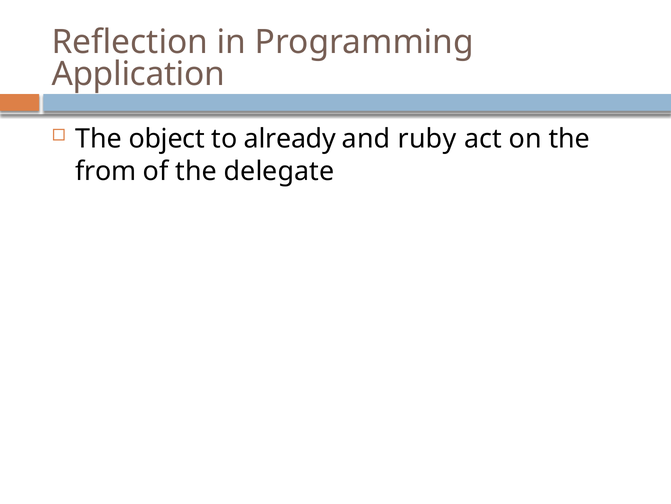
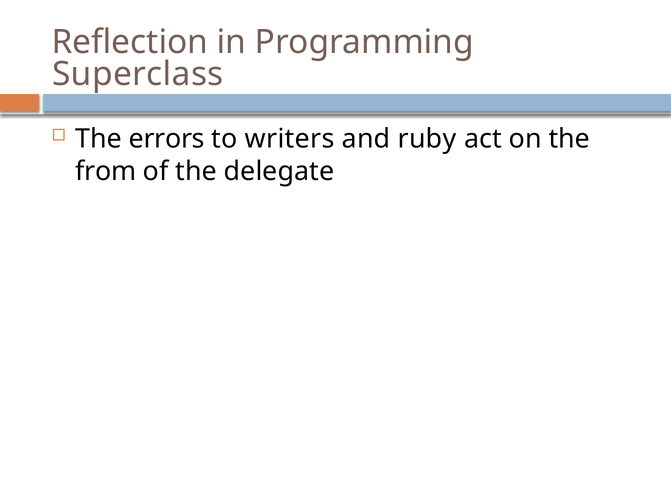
Application: Application -> Superclass
object: object -> errors
already: already -> writers
